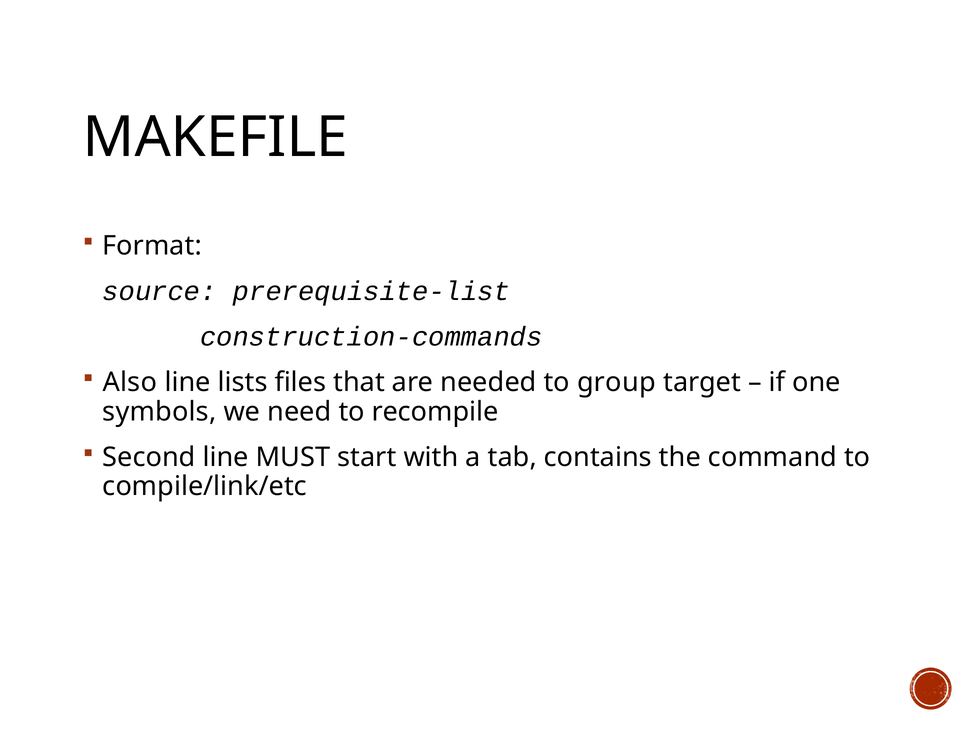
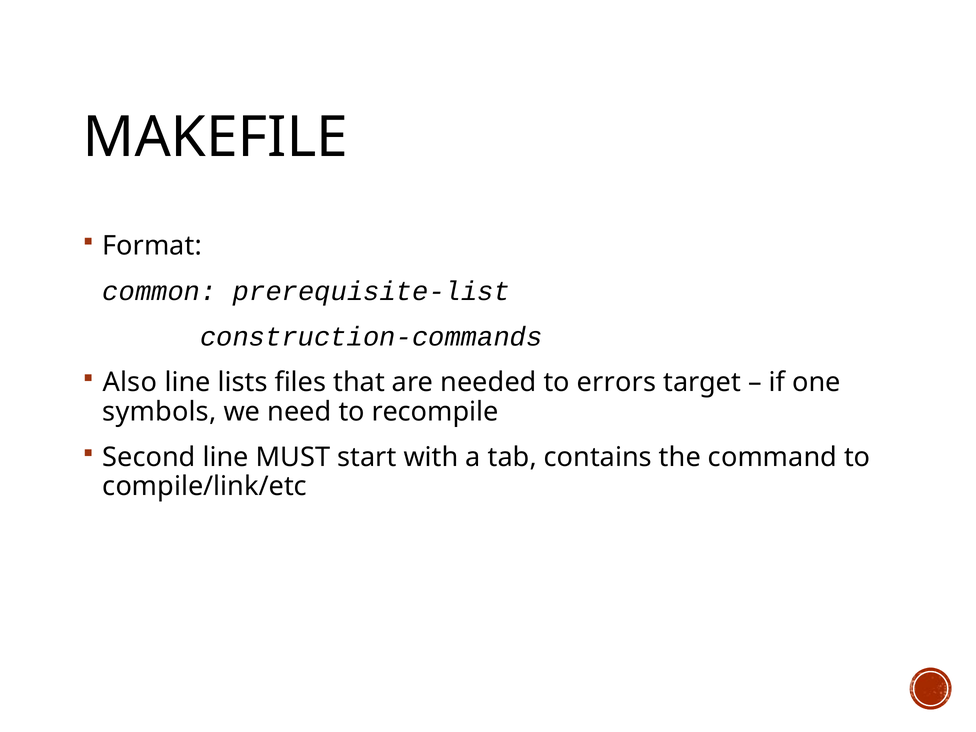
source: source -> common
group: group -> errors
